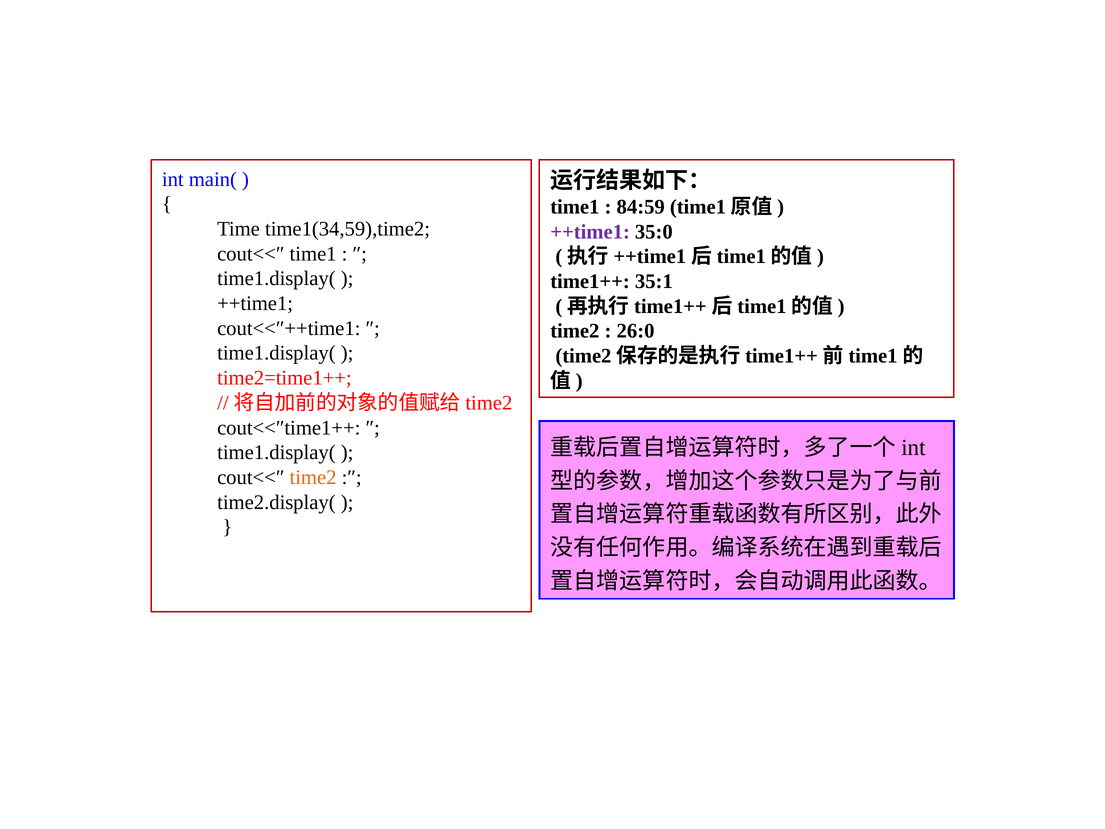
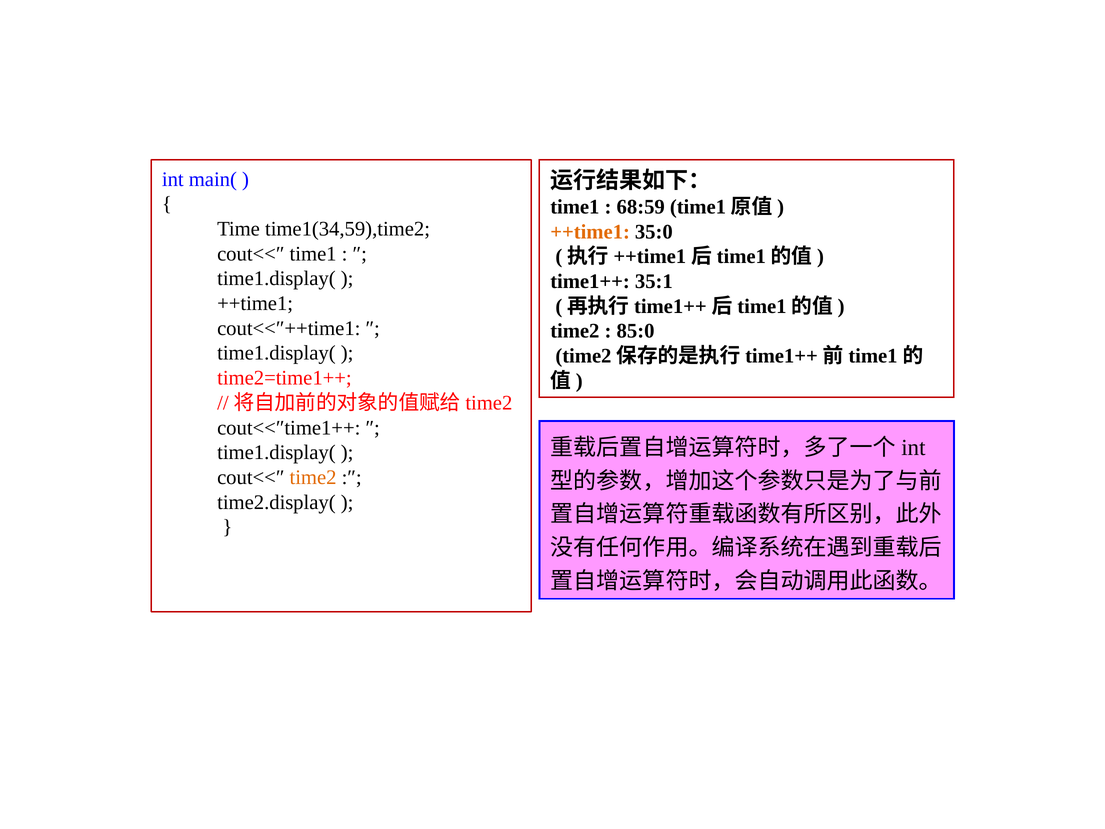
84:59: 84:59 -> 68:59
++time1 at (590, 232) colour: purple -> orange
26:0: 26:0 -> 85:0
